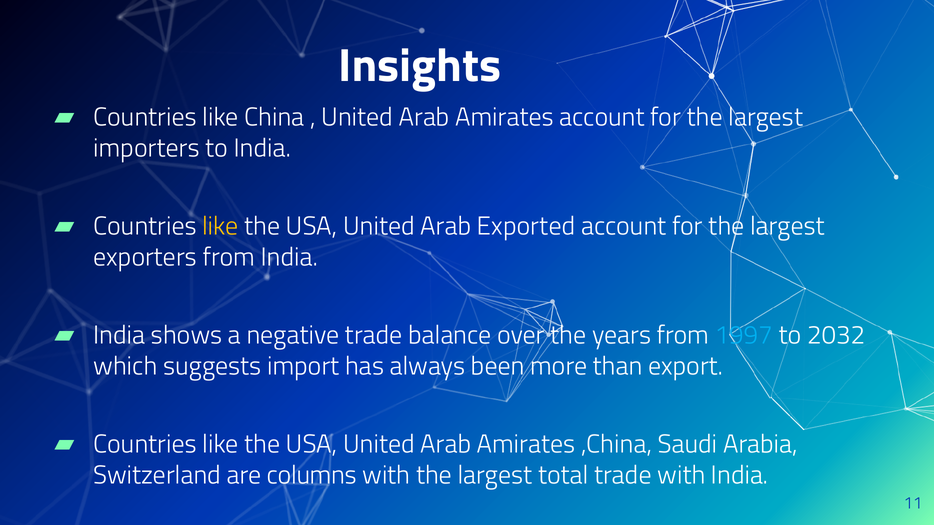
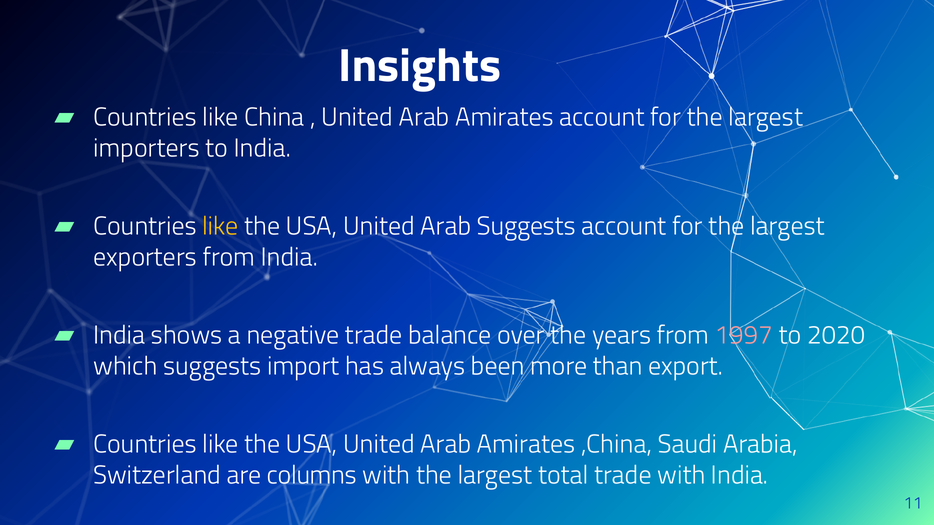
Arab Exported: Exported -> Suggests
1997 colour: light blue -> pink
2032: 2032 -> 2020
